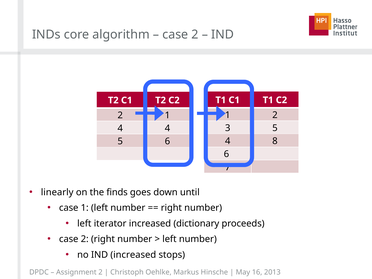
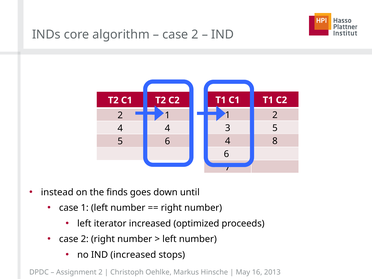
linearly: linearly -> instead
dictionary: dictionary -> optimized
